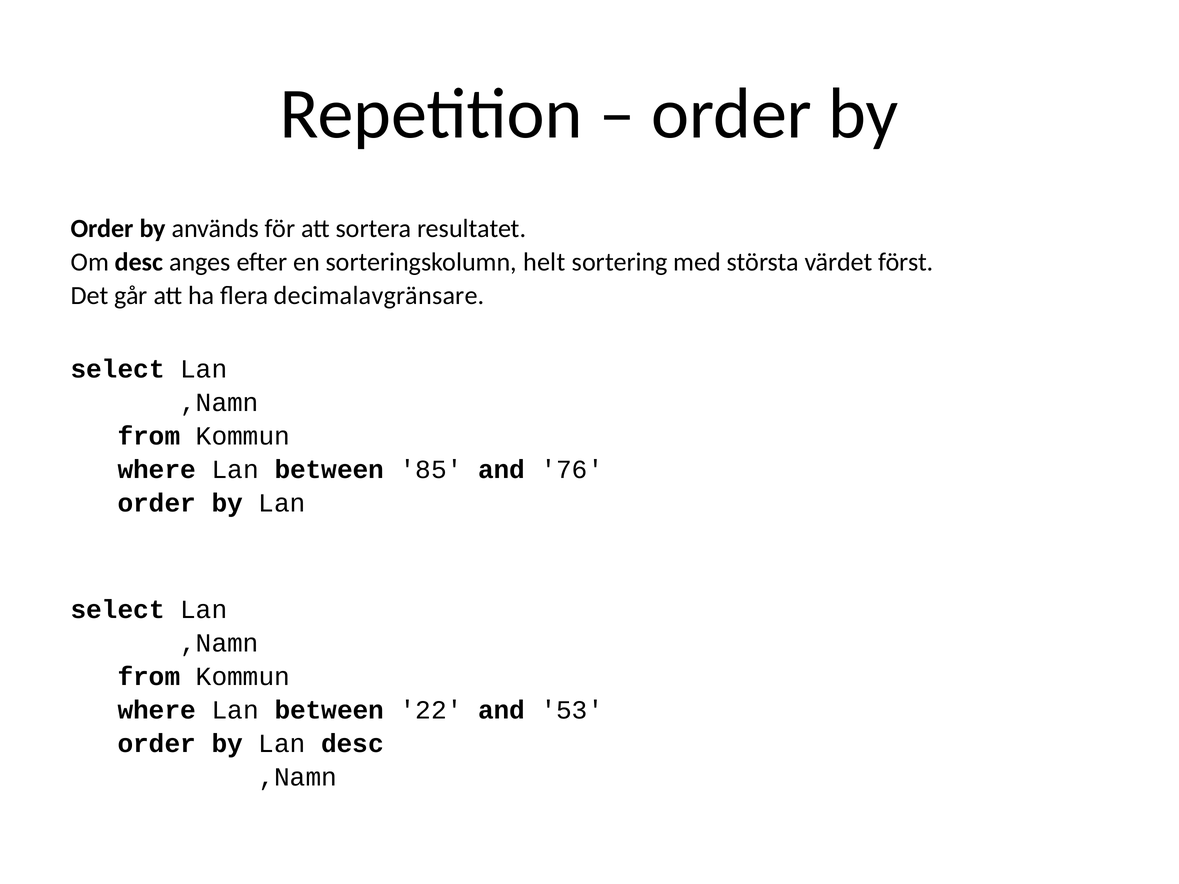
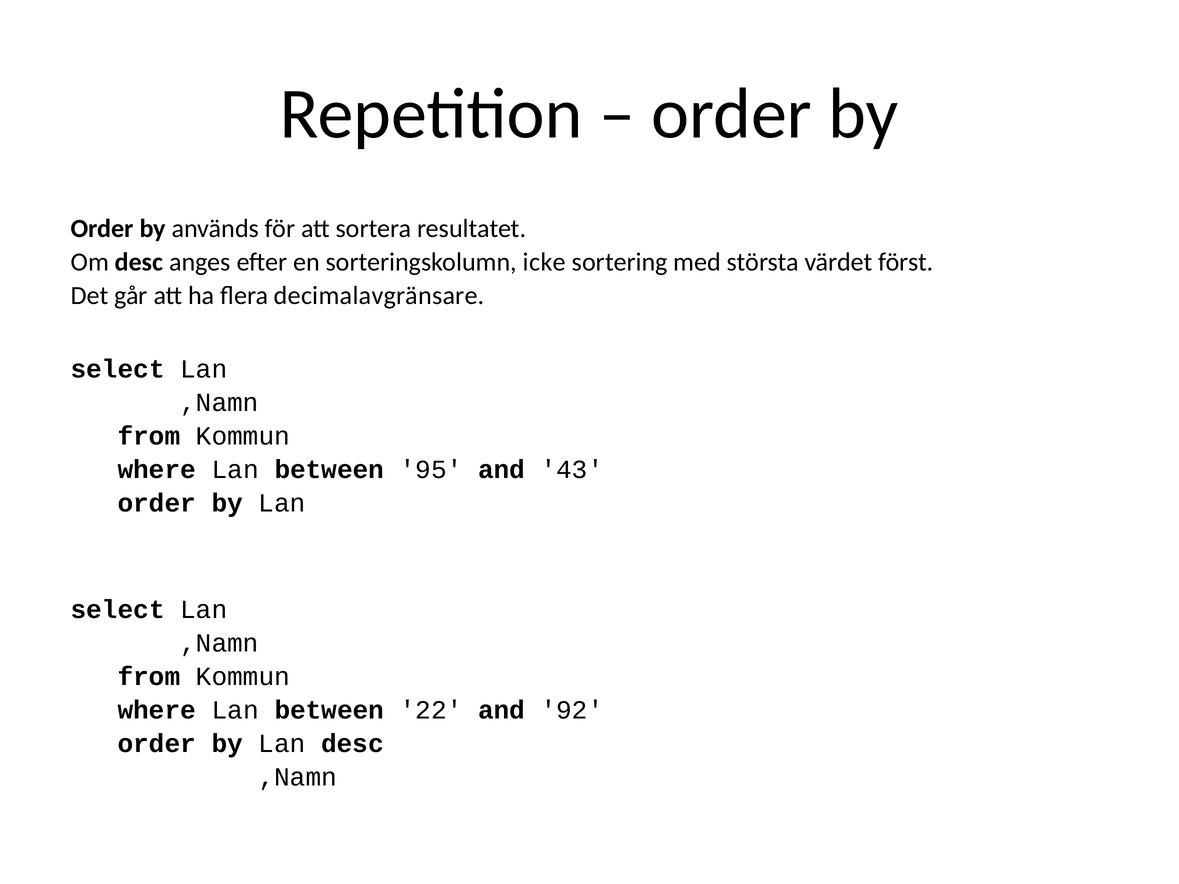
helt: helt -> icke
85: 85 -> 95
76: 76 -> 43
53: 53 -> 92
